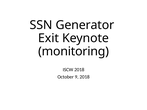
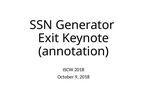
monitoring: monitoring -> annotation
